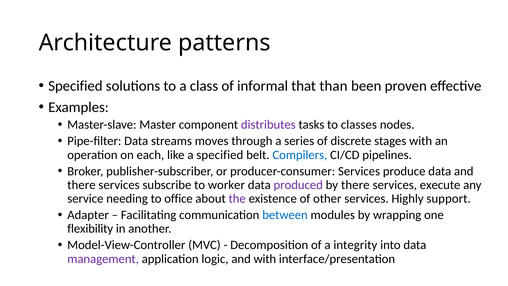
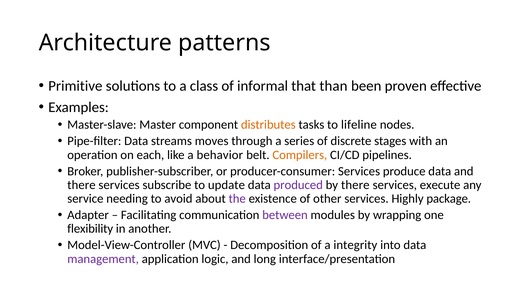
Specified at (75, 86): Specified -> Primitive
distributes colour: purple -> orange
classes: classes -> lifeline
a specified: specified -> behavior
Compilers colour: blue -> orange
worker: worker -> update
office: office -> avoid
support: support -> package
between colour: blue -> purple
and with: with -> long
